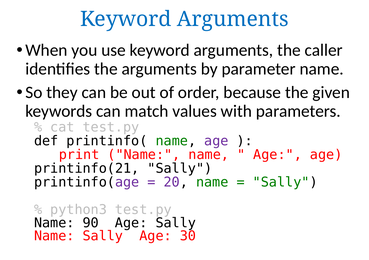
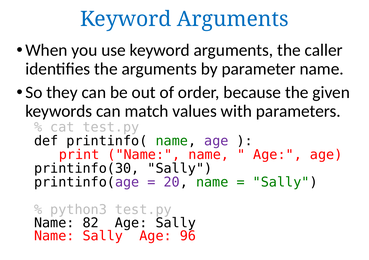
printinfo(21: printinfo(21 -> printinfo(30
90: 90 -> 82
30: 30 -> 96
